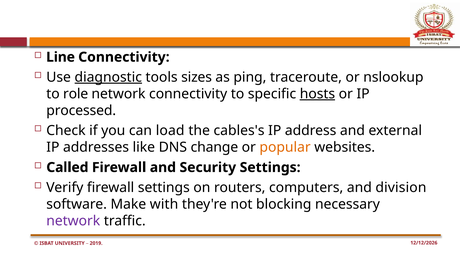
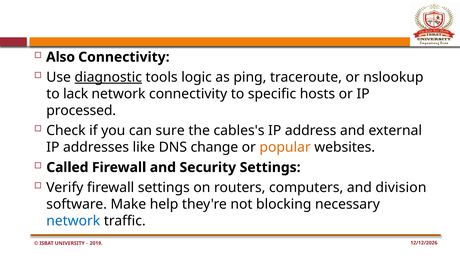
Line: Line -> Also
sizes: sizes -> logic
role: role -> lack
hosts underline: present -> none
load: load -> sure
with: with -> help
network at (73, 221) colour: purple -> blue
